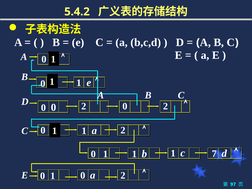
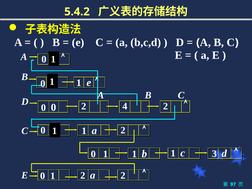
2 0: 0 -> 4
7: 7 -> 3
1 0: 0 -> 2
